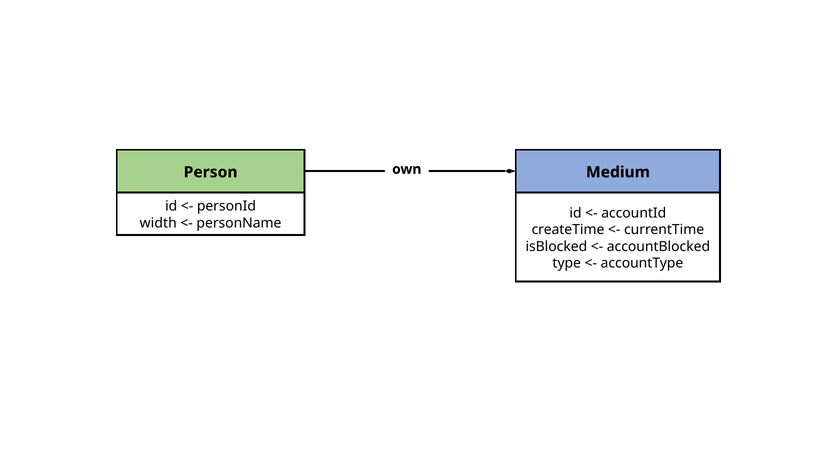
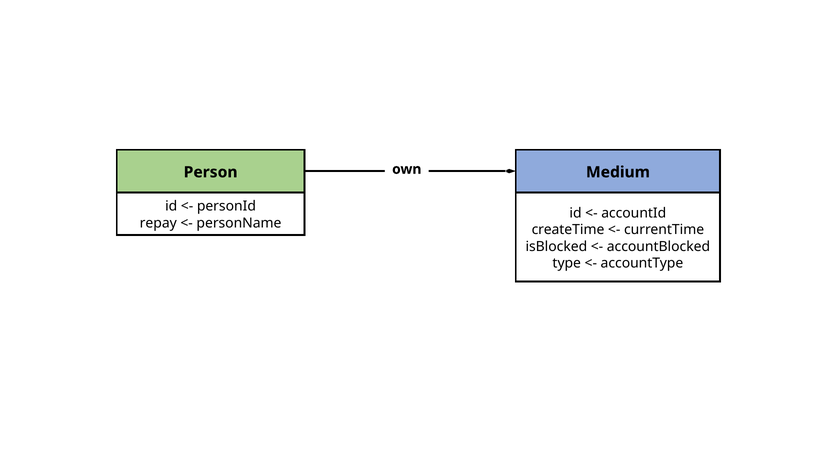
width: width -> repay
